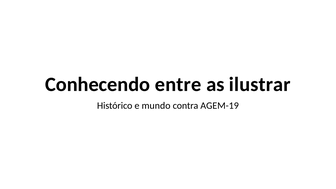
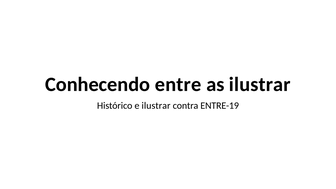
e mundo: mundo -> ilustrar
AGEM-19: AGEM-19 -> ENTRE-19
